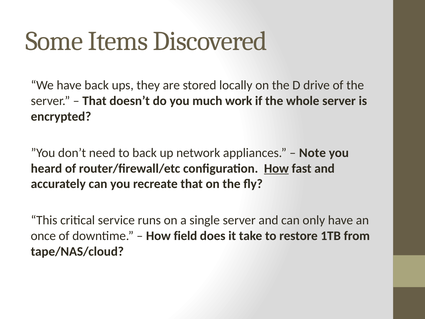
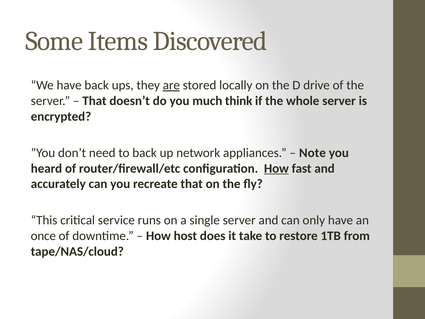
are underline: none -> present
work: work -> think
field: field -> host
